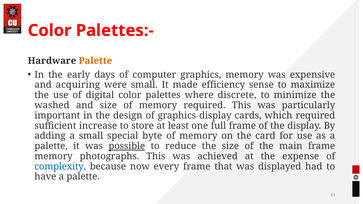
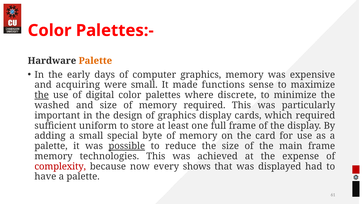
efficiency: efficiency -> functions
the at (42, 95) underline: none -> present
increase: increase -> uniform
photographs: photographs -> technologies
complexity colour: blue -> red
every frame: frame -> shows
